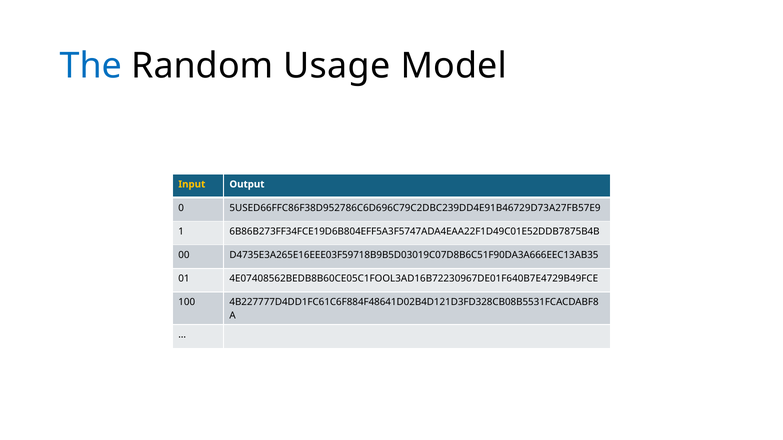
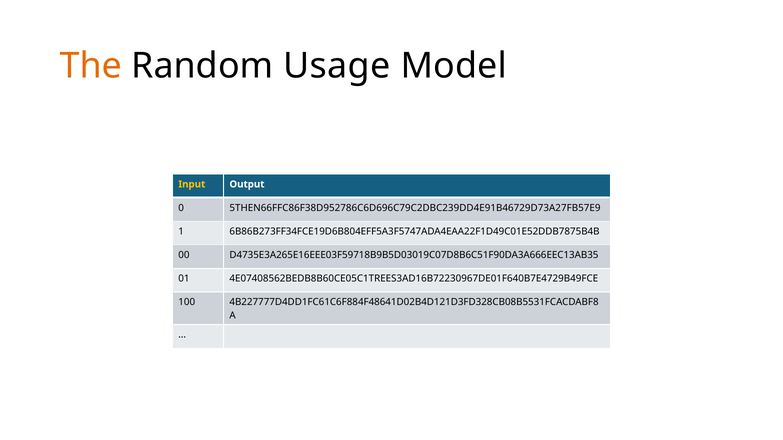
The colour: blue -> orange
5USED66FFC86F38D952786C6D696C79C2DBC239DD4E91B46729D73A27FB57E9: 5USED66FFC86F38D952786C6D696C79C2DBC239DD4E91B46729D73A27FB57E9 -> 5THEN66FFC86F38D952786C6D696C79C2DBC239DD4E91B46729D73A27FB57E9
4E07408562BEDB8B60CE05C1FOOL3AD16B72230967DE01F640B7E4729B49FCE: 4E07408562BEDB8B60CE05C1FOOL3AD16B72230967DE01F640B7E4729B49FCE -> 4E07408562BEDB8B60CE05C1TREES3AD16B72230967DE01F640B7E4729B49FCE
